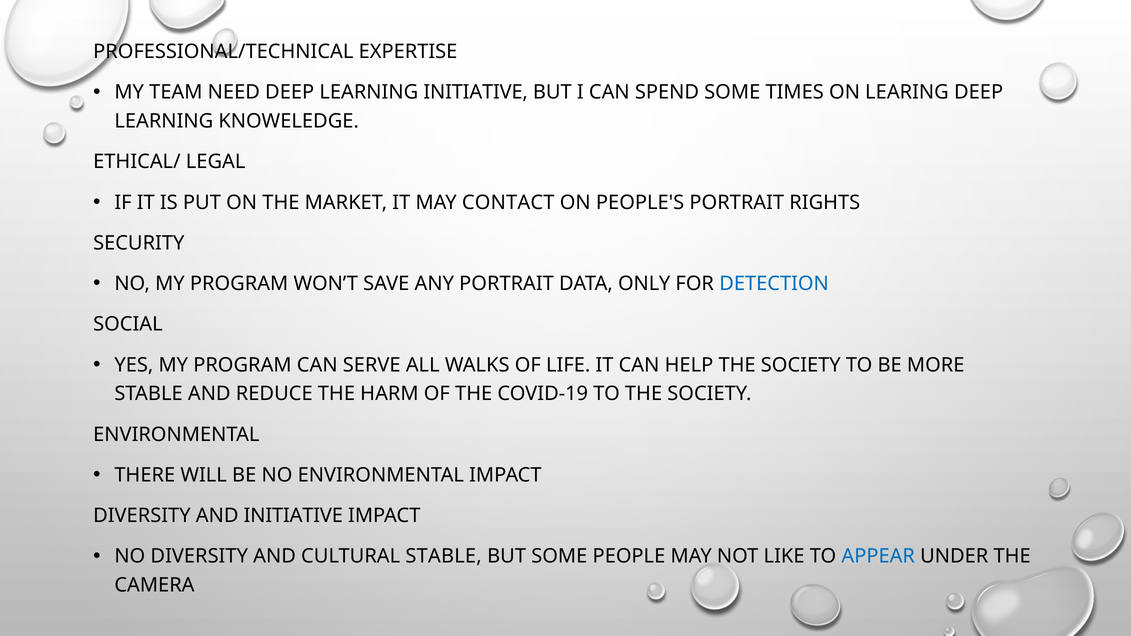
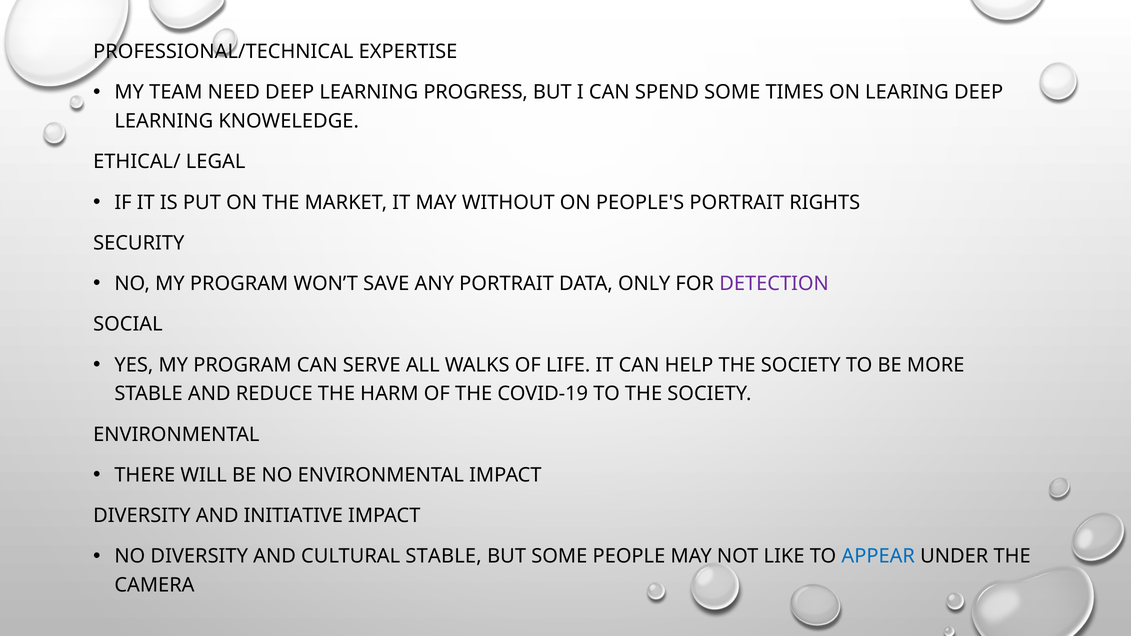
LEARNING INITIATIVE: INITIATIVE -> PROGRESS
CONTACT: CONTACT -> WITHOUT
DETECTION colour: blue -> purple
